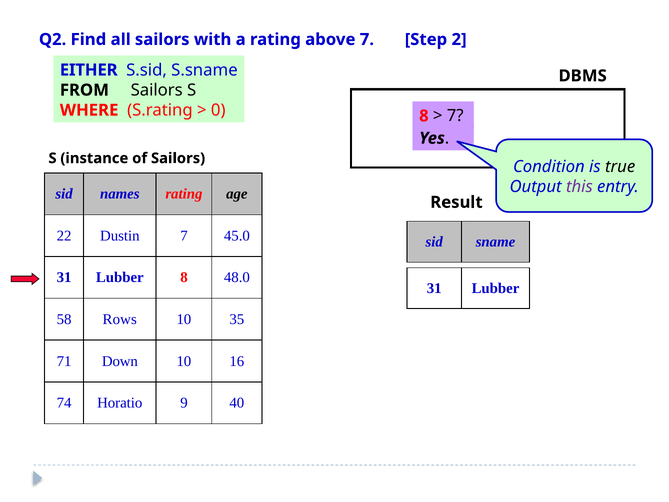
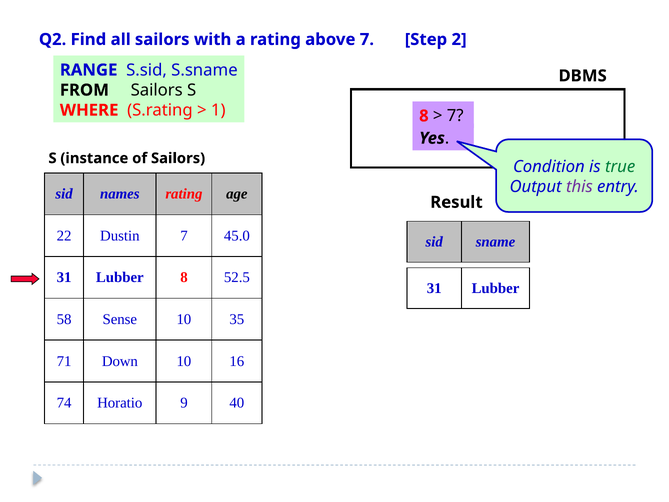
EITHER: EITHER -> RANGE
0: 0 -> 1
true colour: black -> green
48.0: 48.0 -> 52.5
Rows: Rows -> Sense
